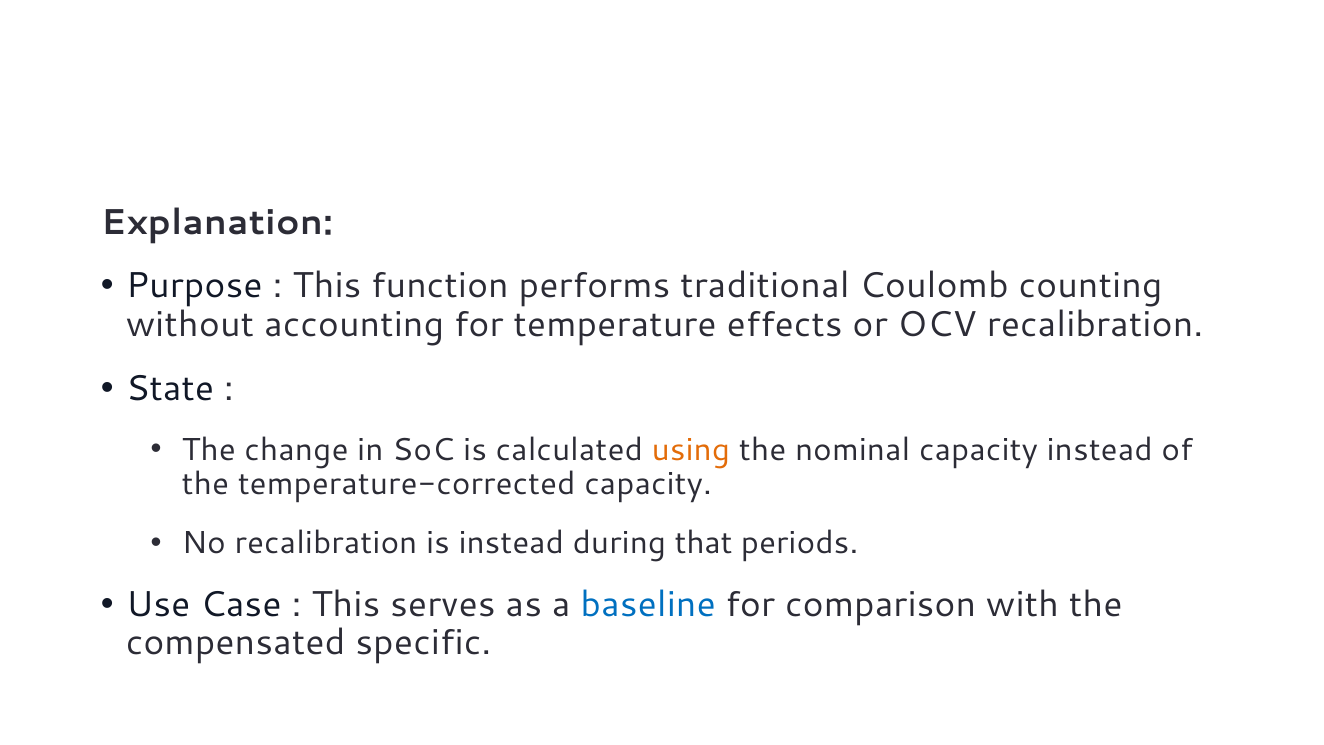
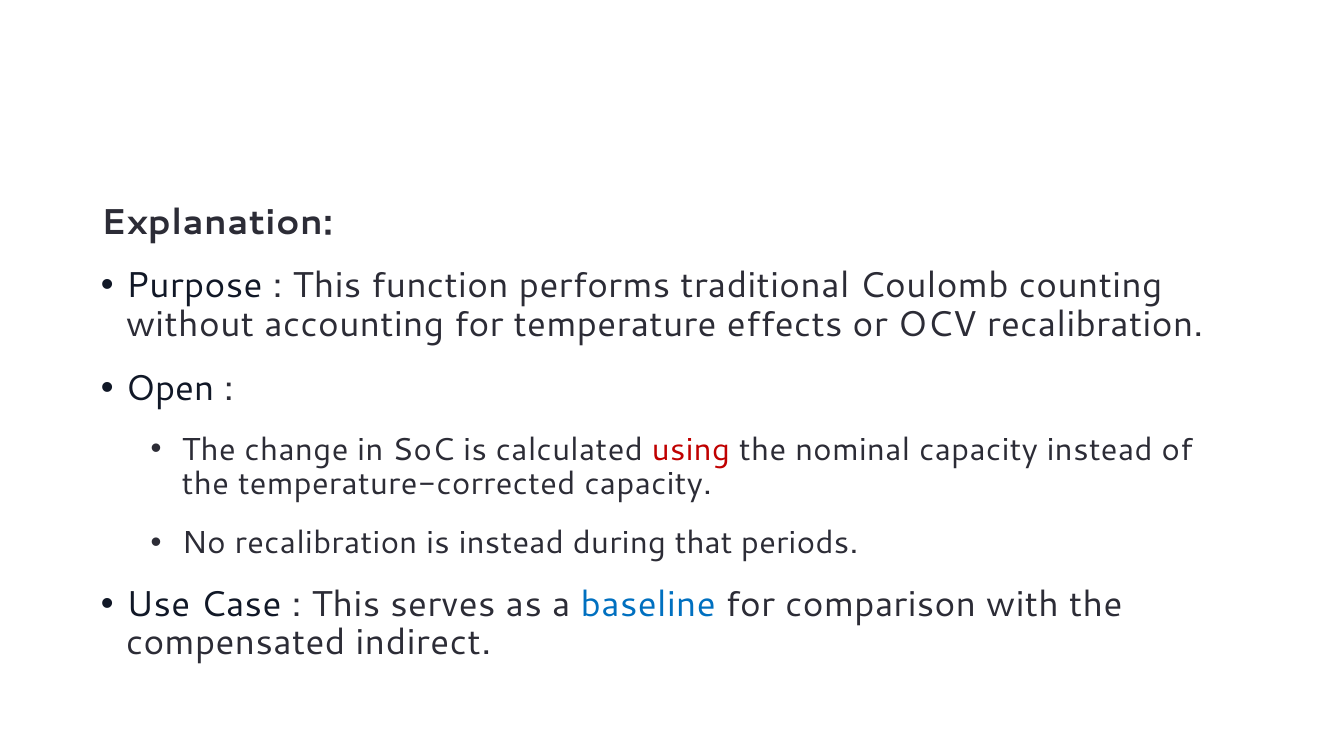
State: State -> Open
using colour: orange -> red
specific: specific -> indirect
